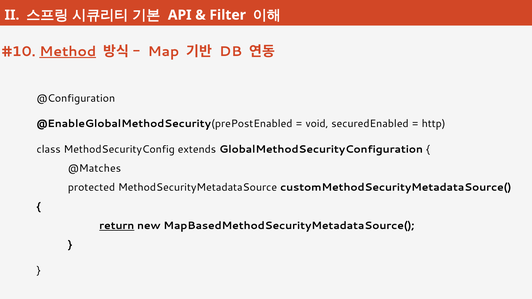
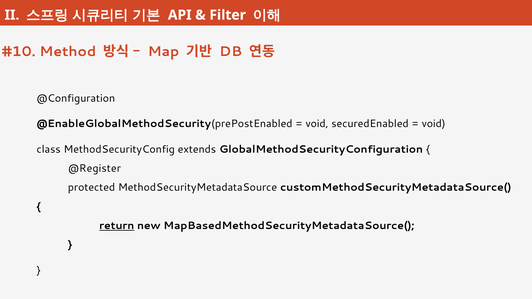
Method underline: present -> none
http at (434, 124): http -> void
@Matches: @Matches -> @Register
